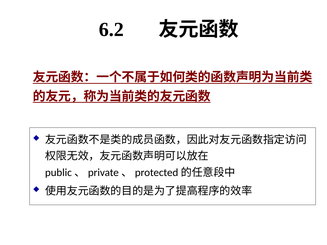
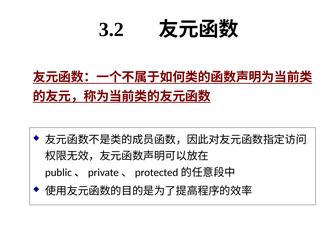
6.2: 6.2 -> 3.2
